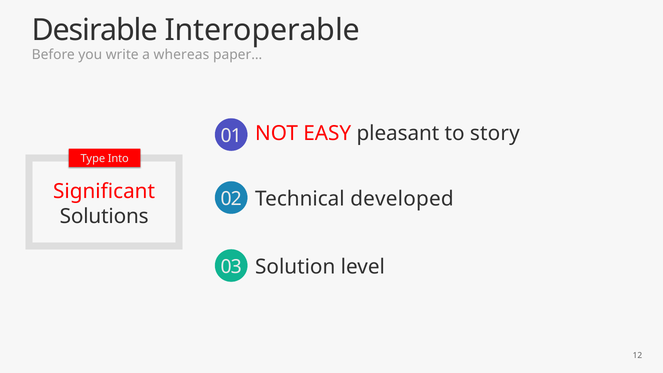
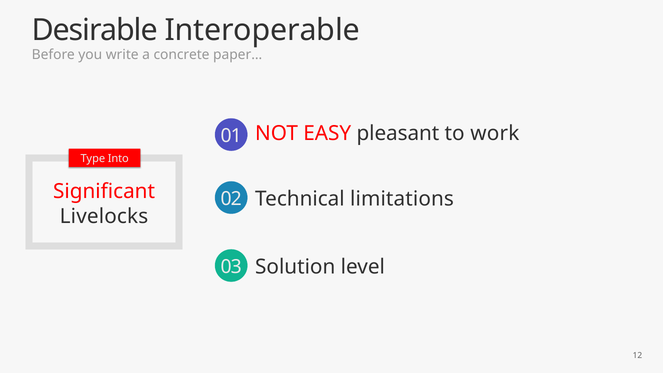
whereas: whereas -> concrete
story: story -> work
developed: developed -> limitations
Solutions: Solutions -> Livelocks
